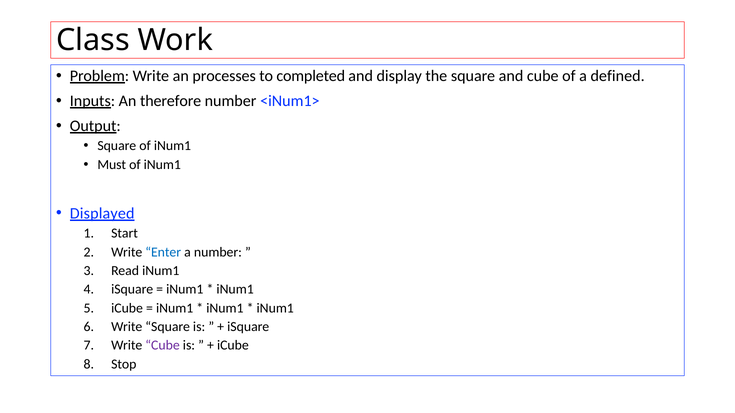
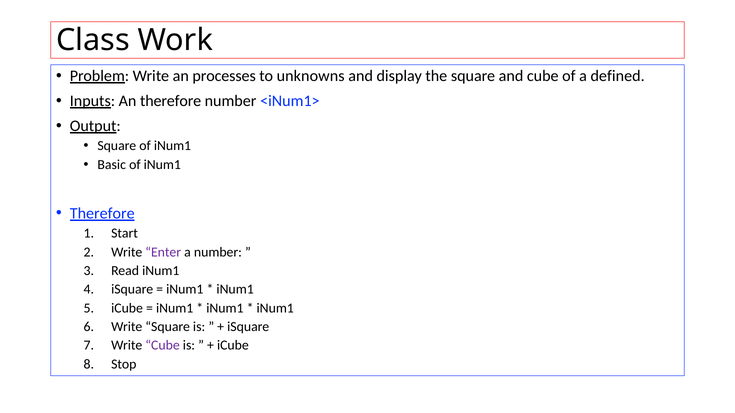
completed: completed -> unknowns
Must: Must -> Basic
Displayed at (102, 214): Displayed -> Therefore
Enter colour: blue -> purple
